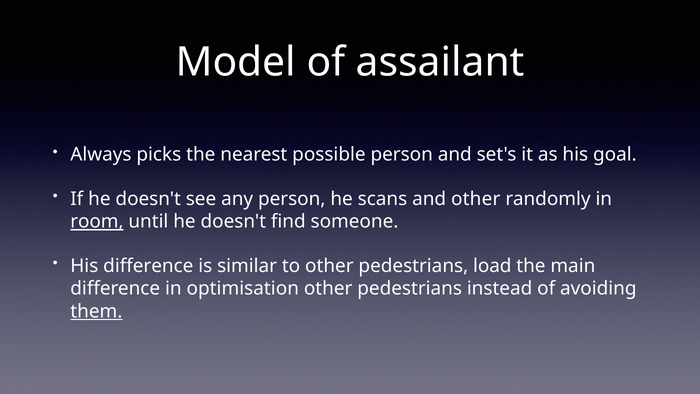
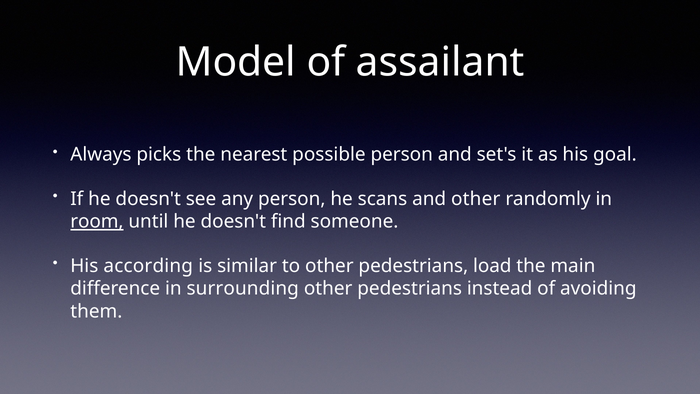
His difference: difference -> according
optimisation: optimisation -> surrounding
them underline: present -> none
